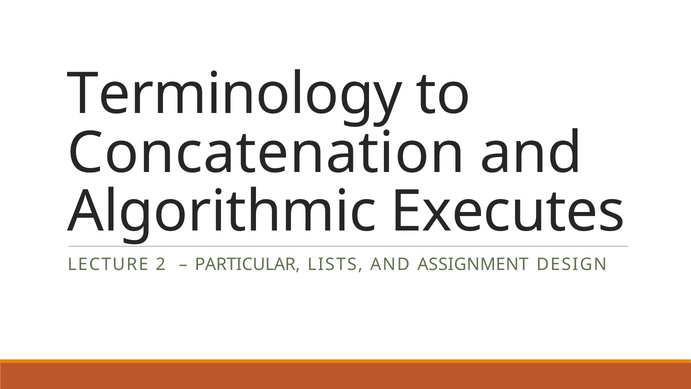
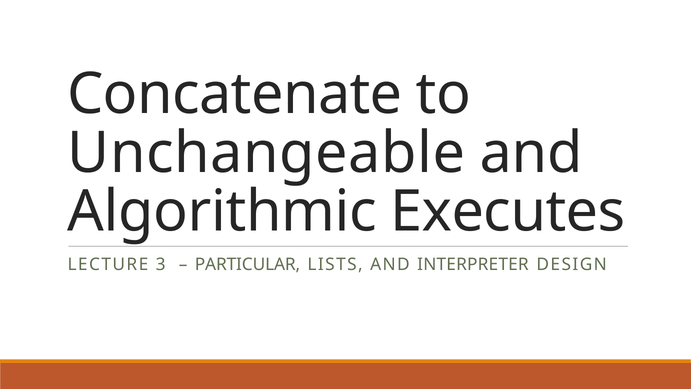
Terminology: Terminology -> Concatenate
Concatenation: Concatenation -> Unchangeable
2: 2 -> 3
ASSIGNMENT: ASSIGNMENT -> INTERPRETER
